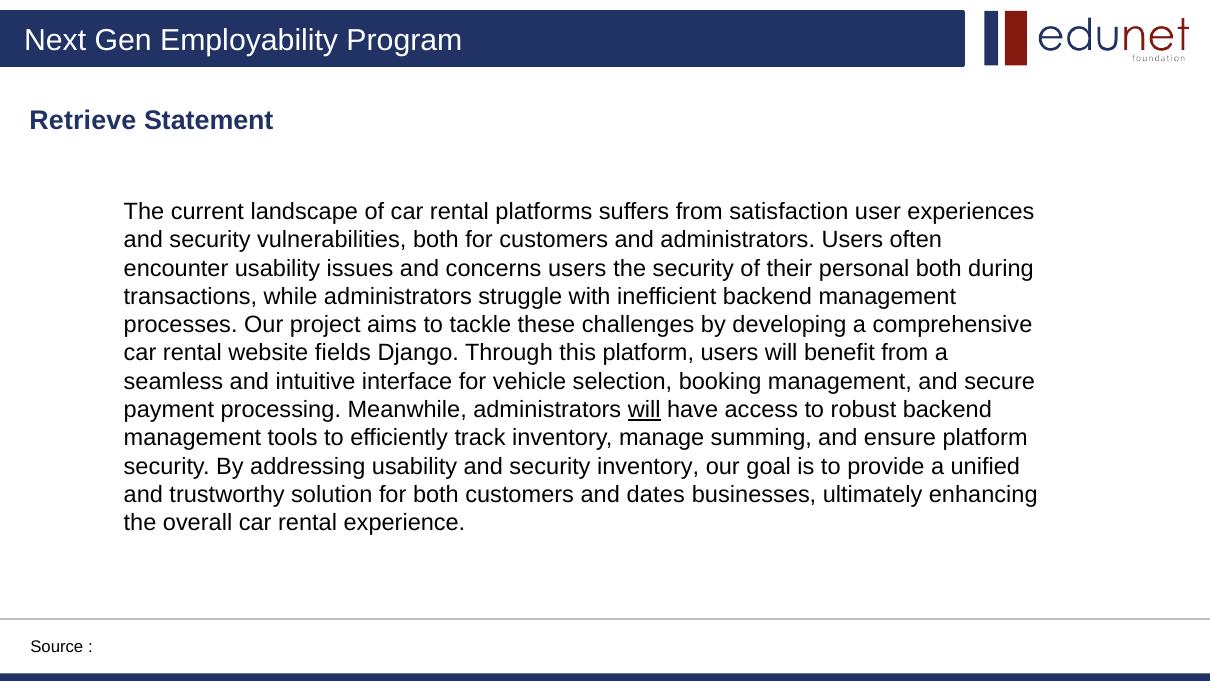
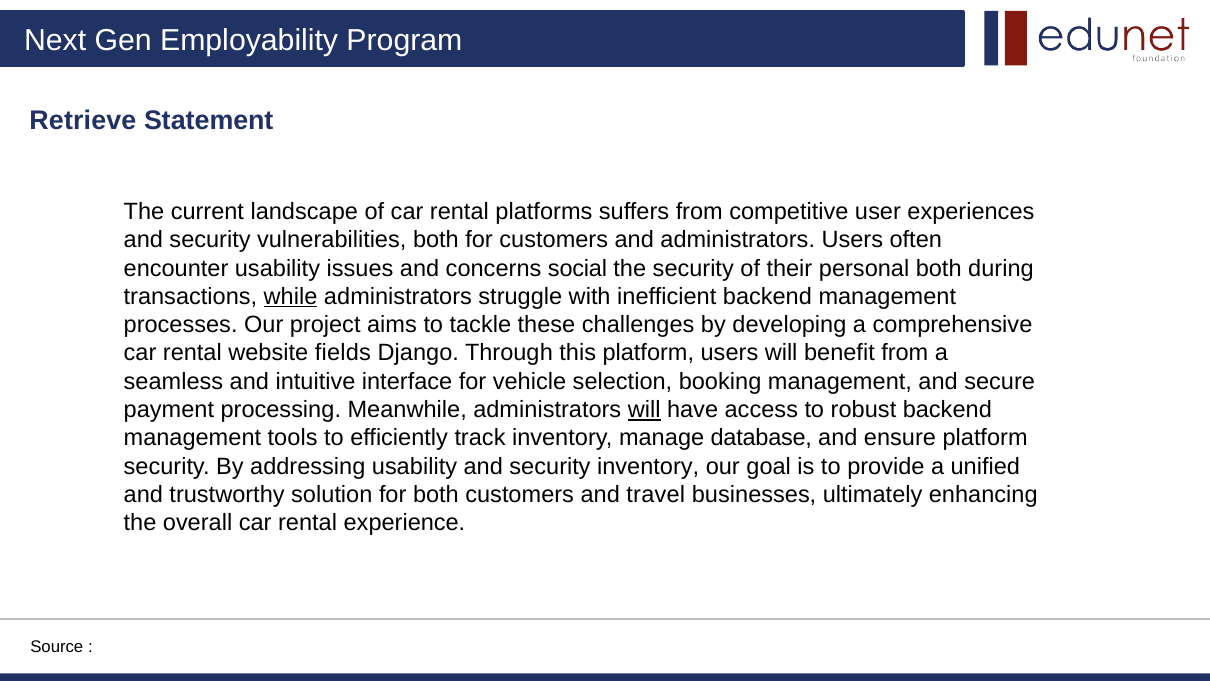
satisfaction: satisfaction -> competitive
concerns users: users -> social
while underline: none -> present
summing: summing -> database
dates: dates -> travel
